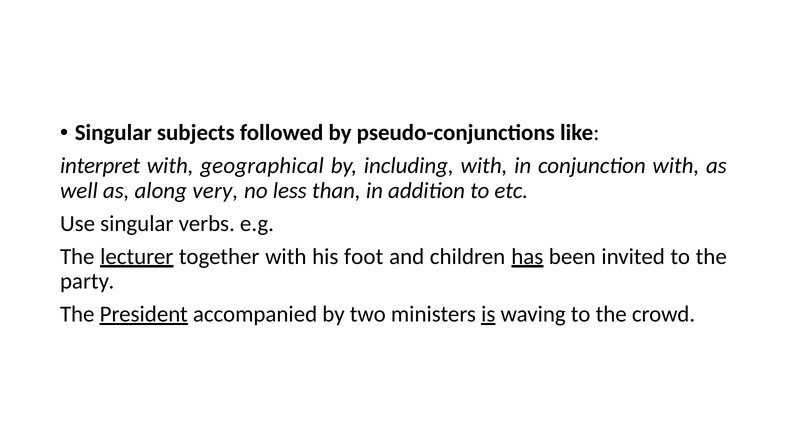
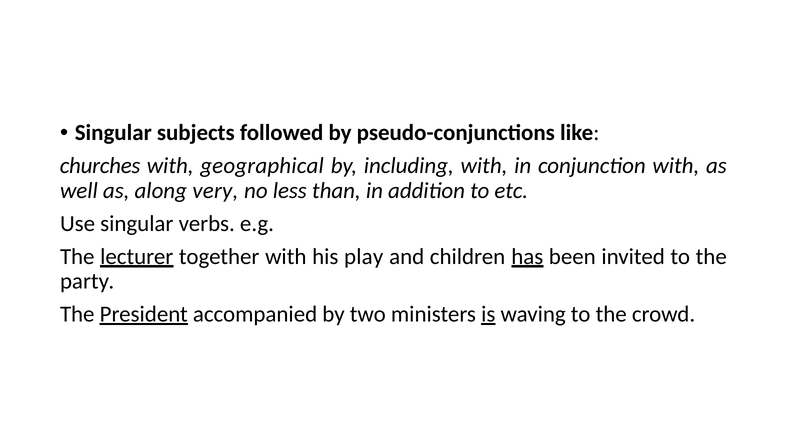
interpret: interpret -> churches
foot: foot -> play
